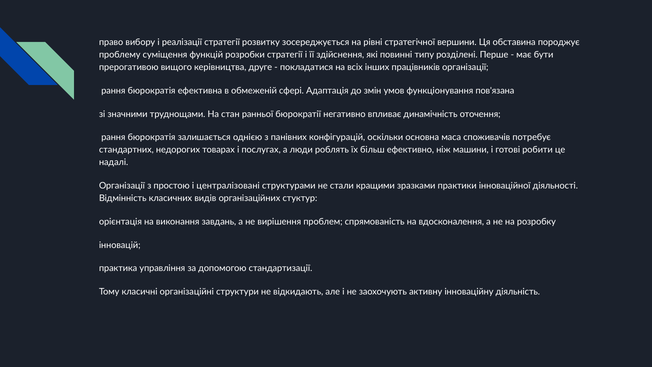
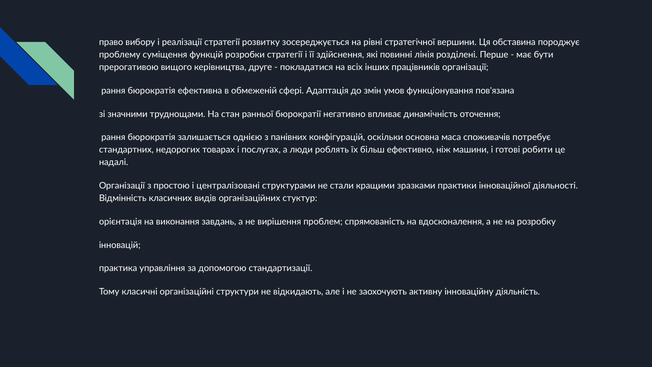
типу: типу -> лінія
